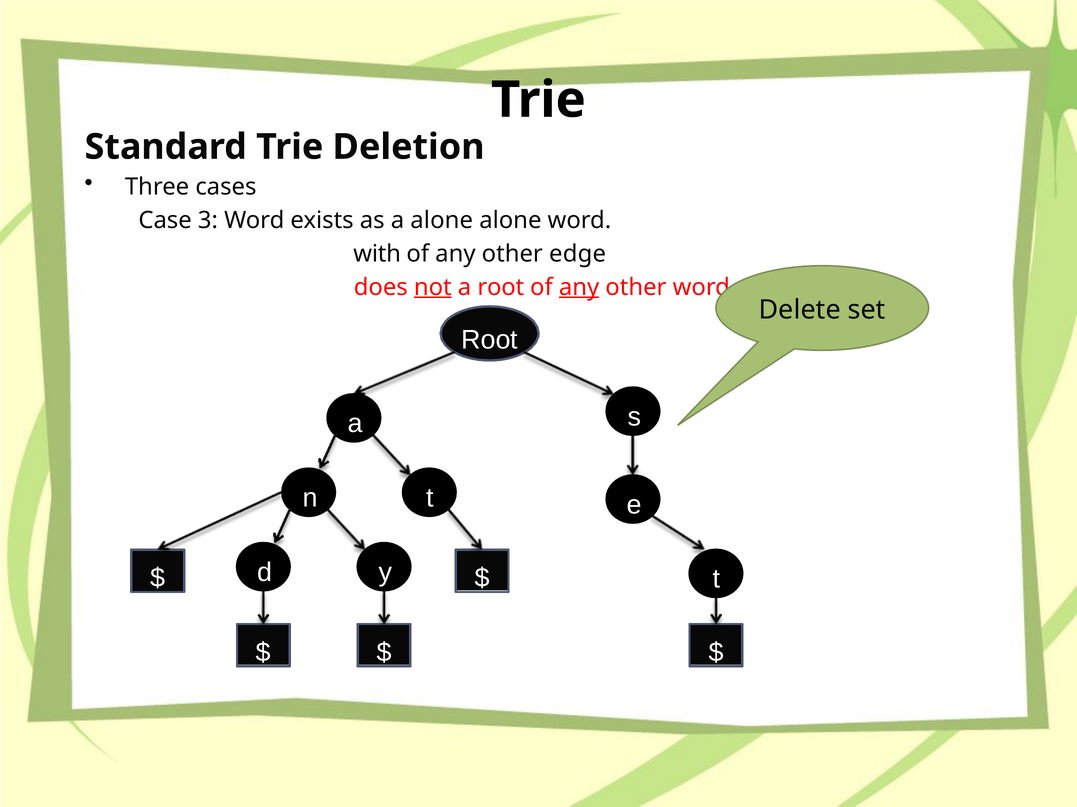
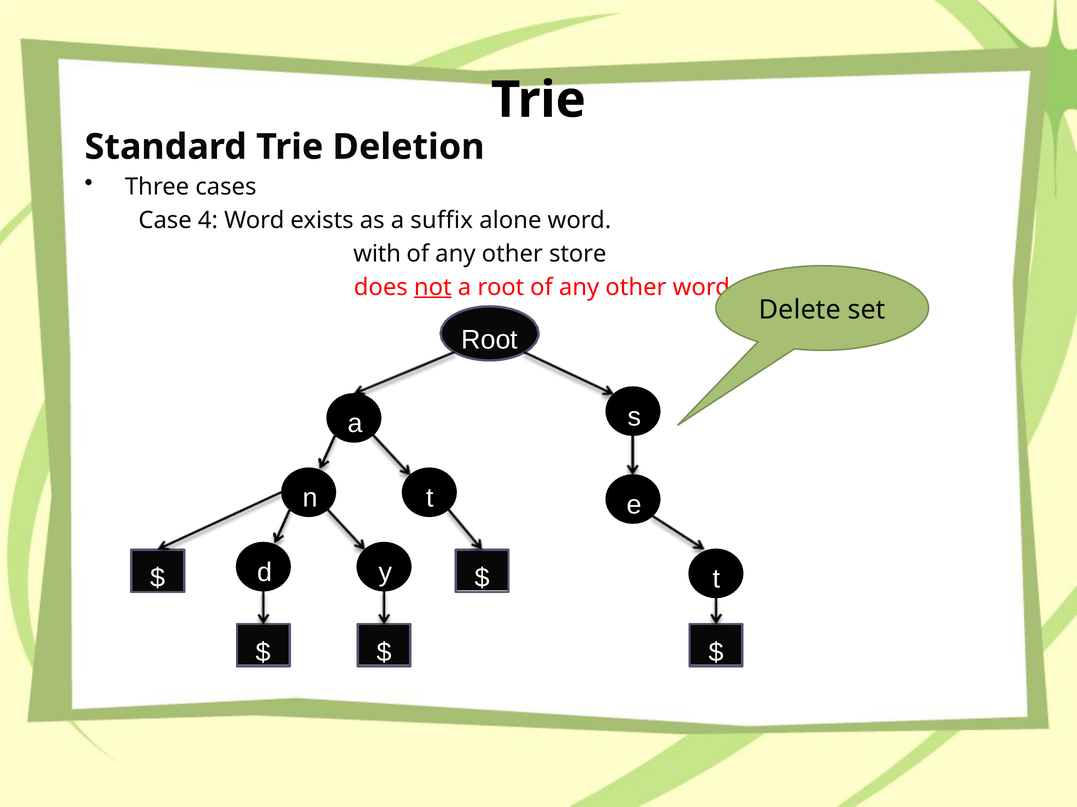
3: 3 -> 4
a alone: alone -> suffix
edge: edge -> store
any at (579, 287) underline: present -> none
